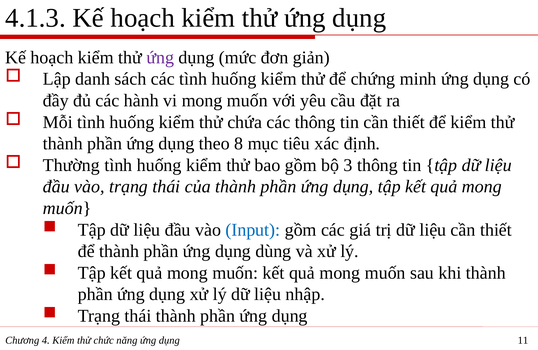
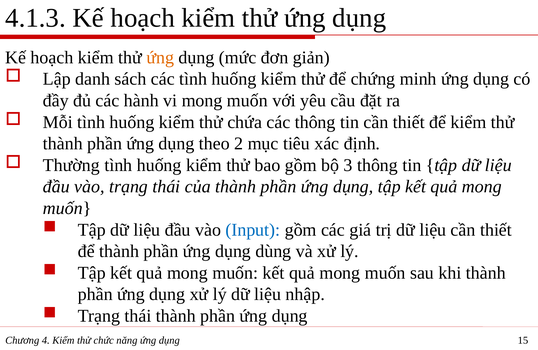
ứng at (160, 57) colour: purple -> orange
8: 8 -> 2
11: 11 -> 15
